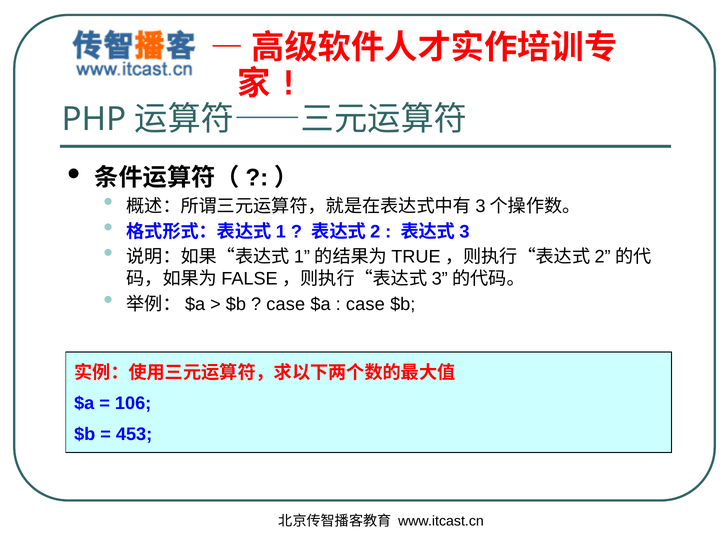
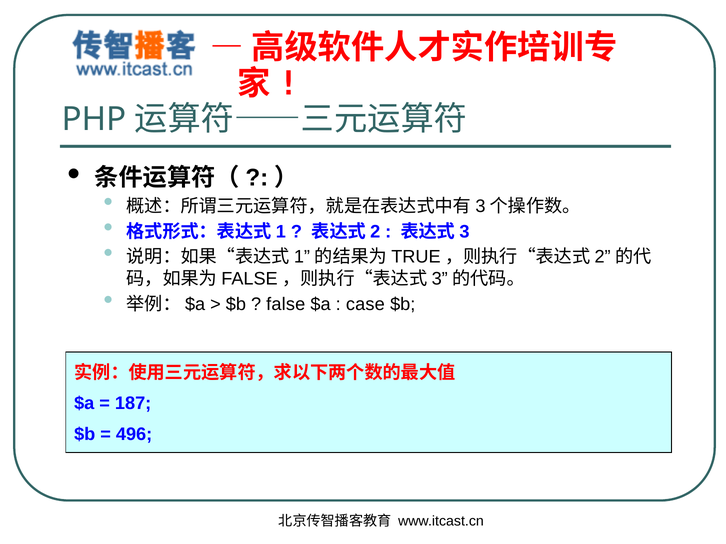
case at (286, 304): case -> false
106: 106 -> 187
453: 453 -> 496
